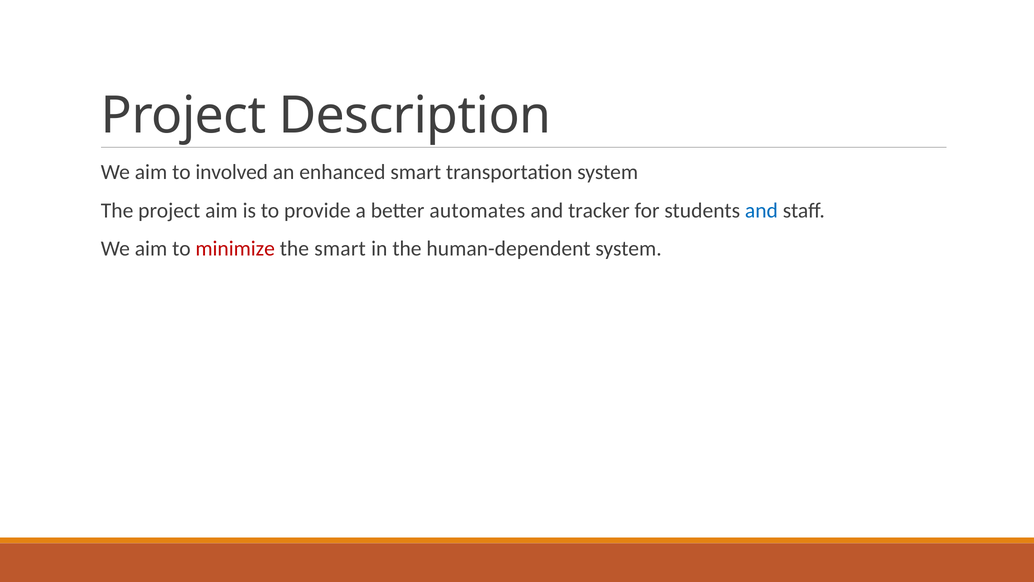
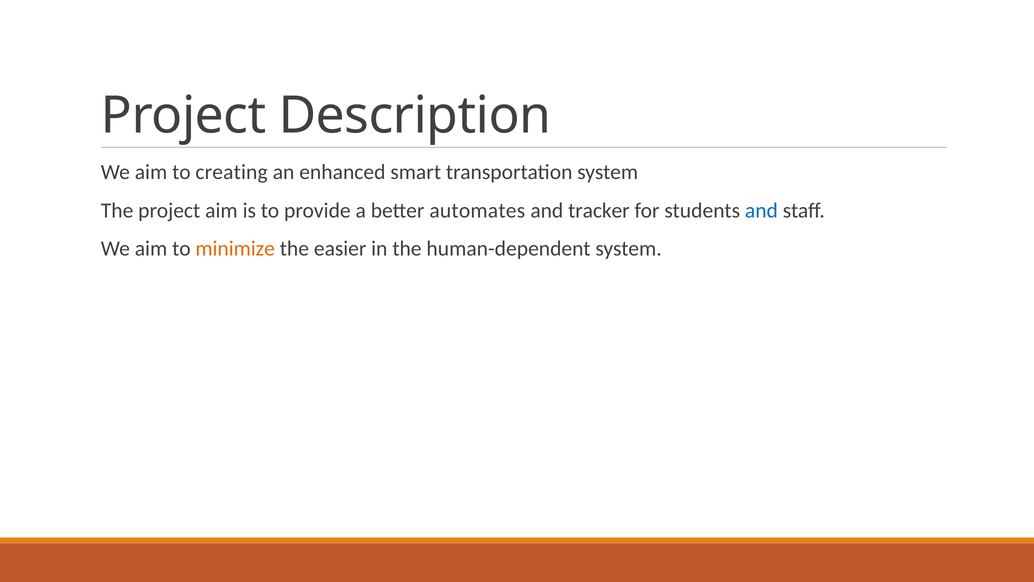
involved: involved -> creating
minimize colour: red -> orange
the smart: smart -> easier
